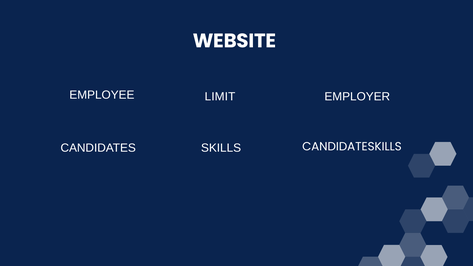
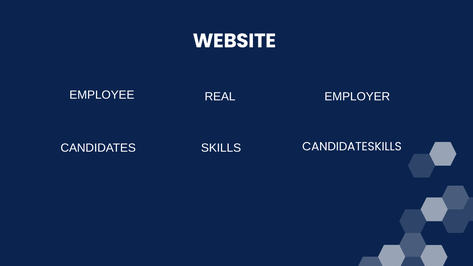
LIMIT: LIMIT -> REAL
